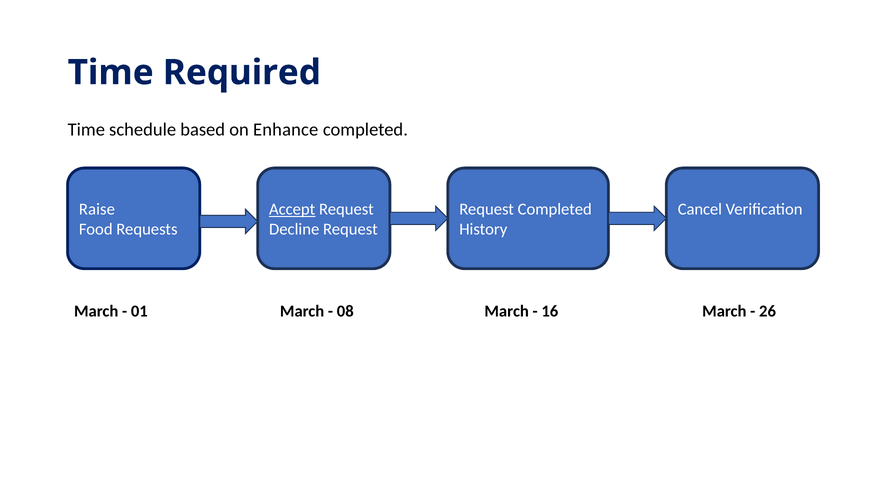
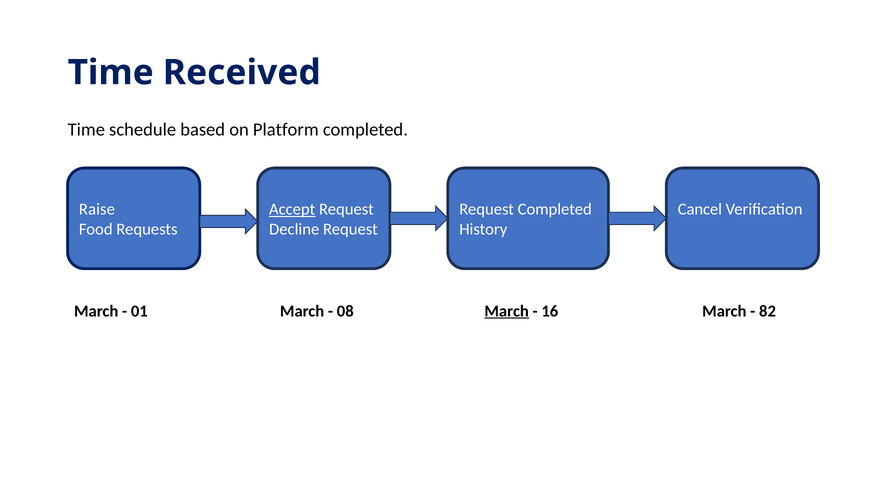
Required: Required -> Received
Enhance: Enhance -> Platform
March at (507, 311) underline: none -> present
26: 26 -> 82
